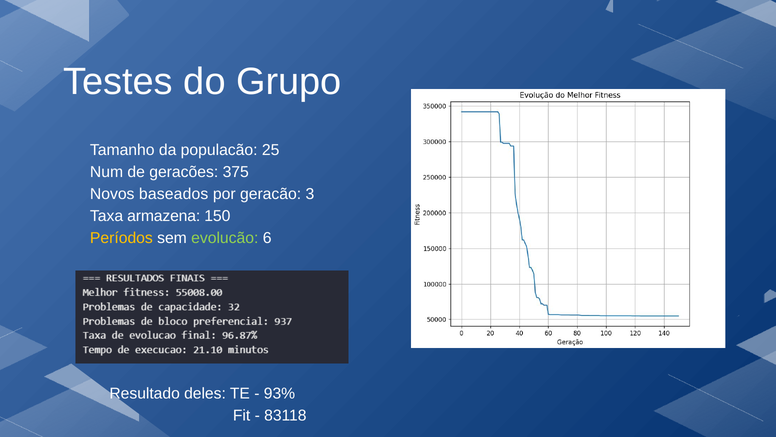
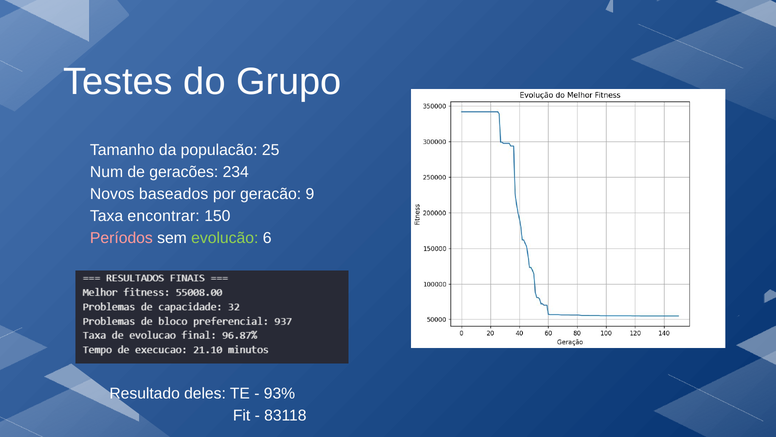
375: 375 -> 234
3: 3 -> 9
armazena: armazena -> encontrar
Períodos colour: yellow -> pink
